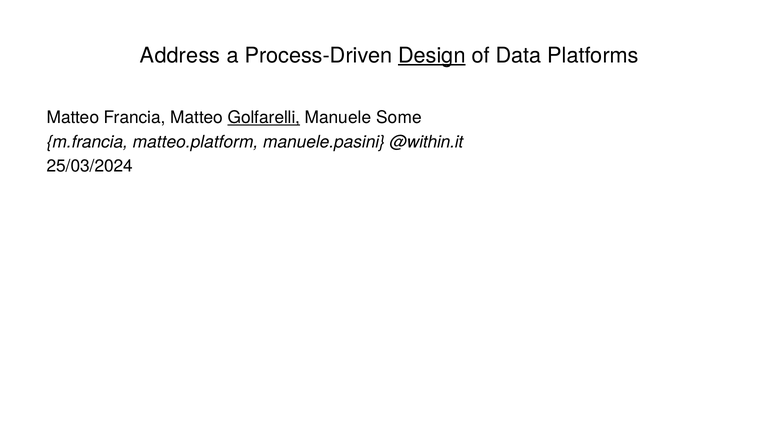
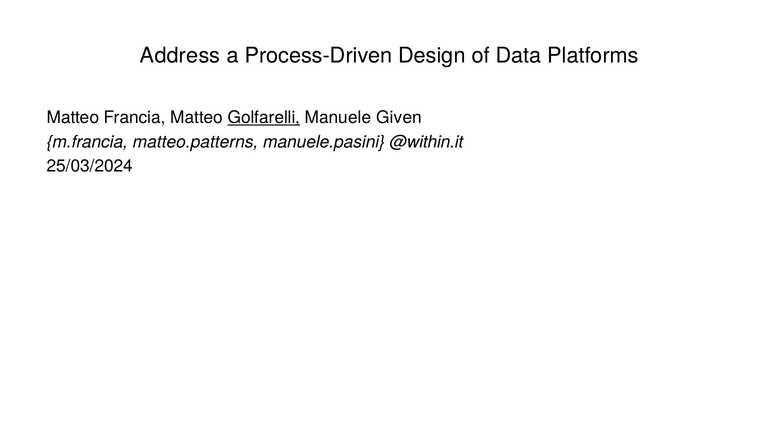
Design underline: present -> none
Some: Some -> Given
matteo.platform: matteo.platform -> matteo.patterns
